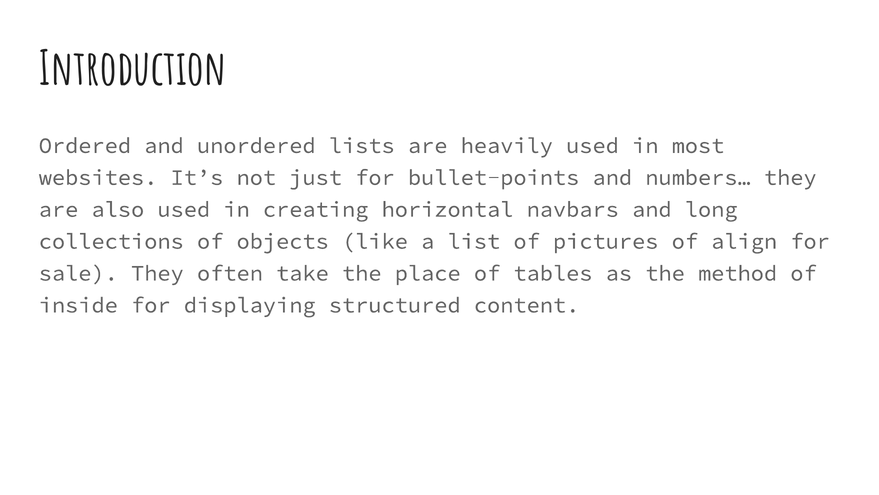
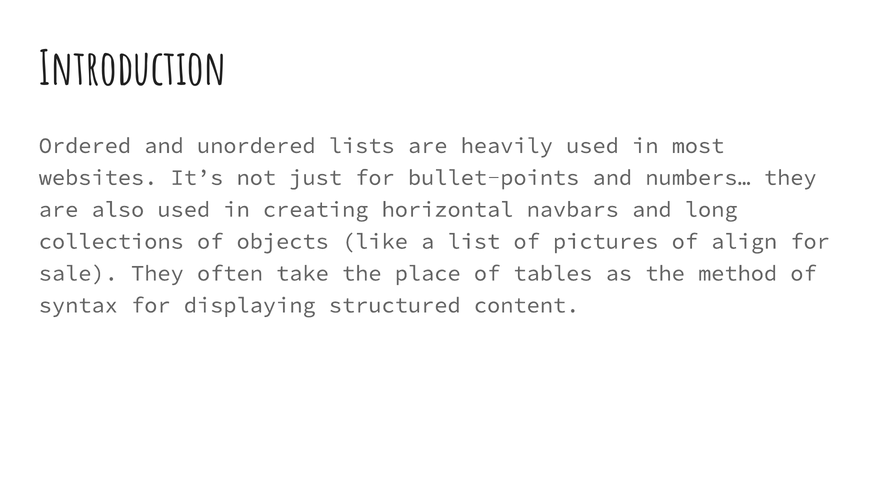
inside: inside -> syntax
